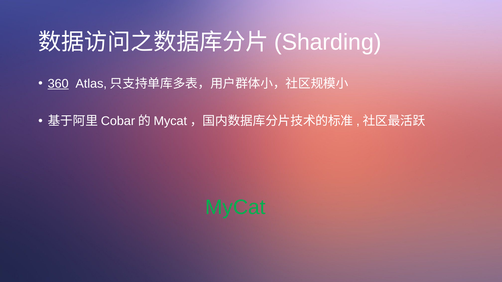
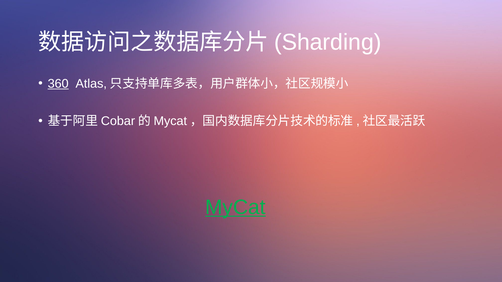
MyCat underline: none -> present
